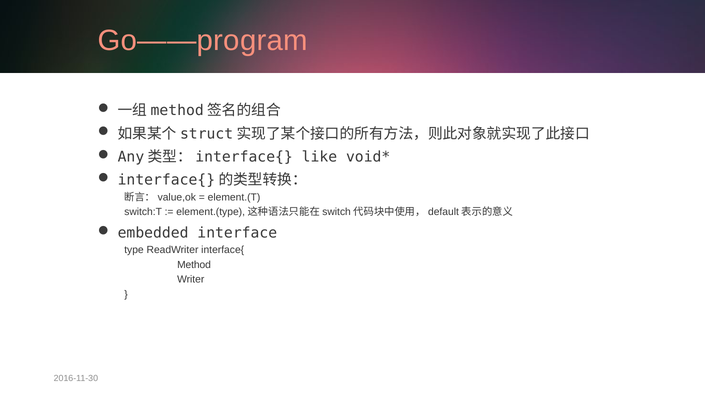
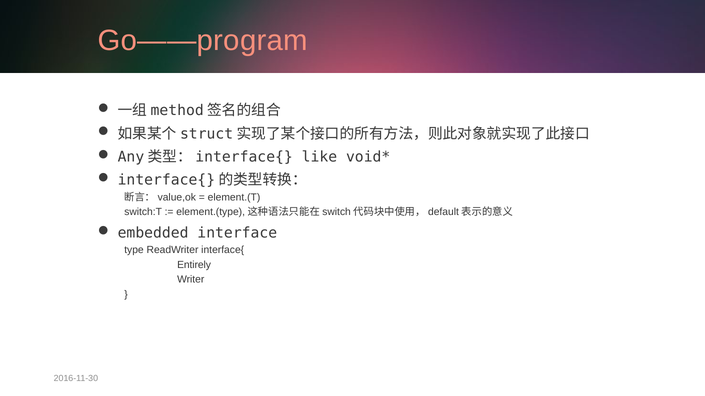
Method: Method -> Entirely
